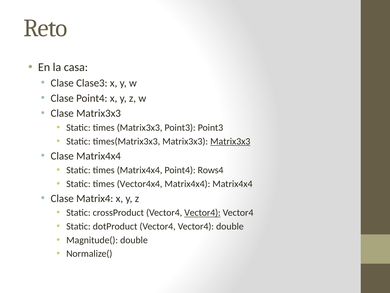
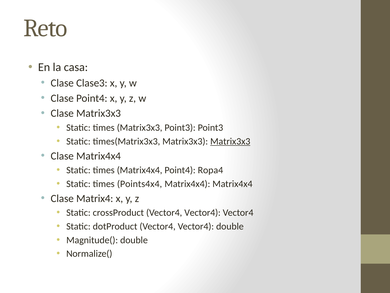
Rows4: Rows4 -> Ropa4
Vector4x4: Vector4x4 -> Points4x4
Vector4 at (202, 212) underline: present -> none
